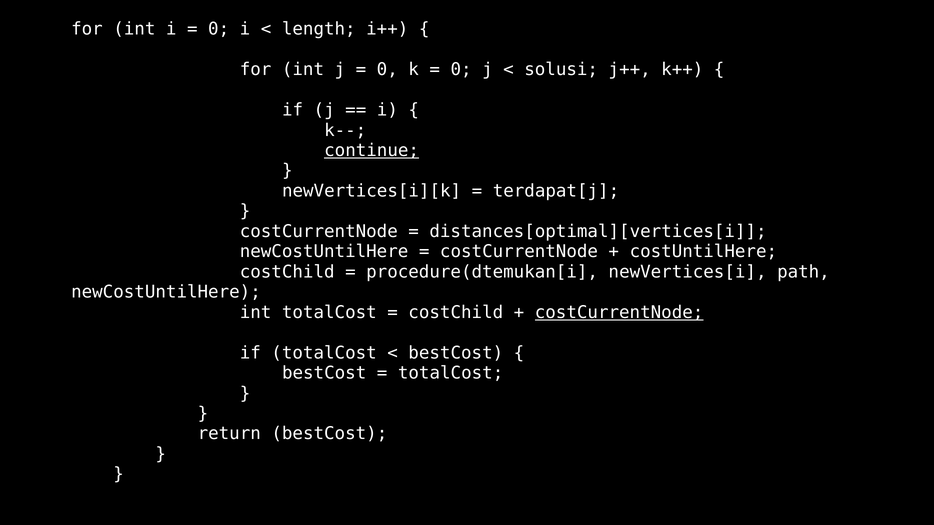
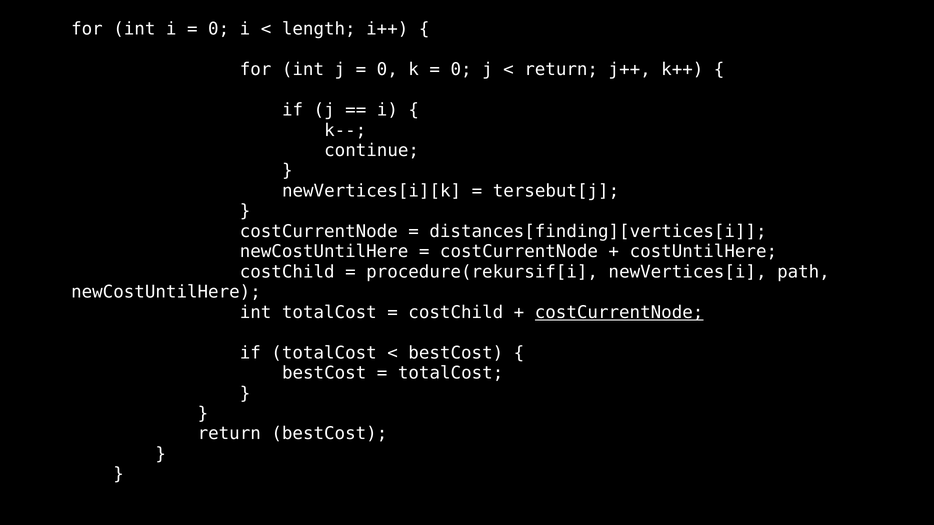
solusi at (561, 70): solusi -> return
continue underline: present -> none
terdapat[j: terdapat[j -> tersebut[j
distances[optimal][vertices[i: distances[optimal][vertices[i -> distances[finding][vertices[i
procedure(dtemukan[i: procedure(dtemukan[i -> procedure(rekursif[i
